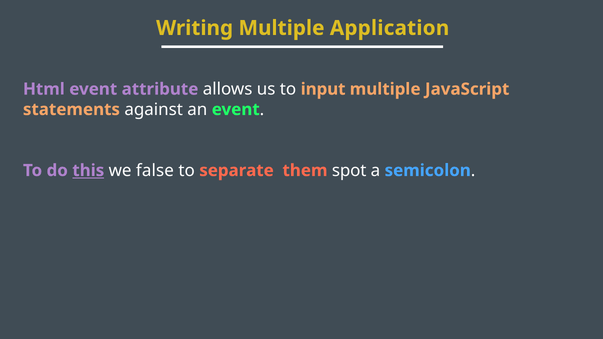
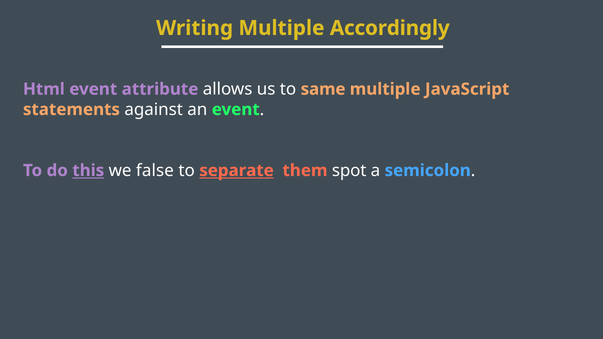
Application: Application -> Accordingly
input: input -> same
separate underline: none -> present
